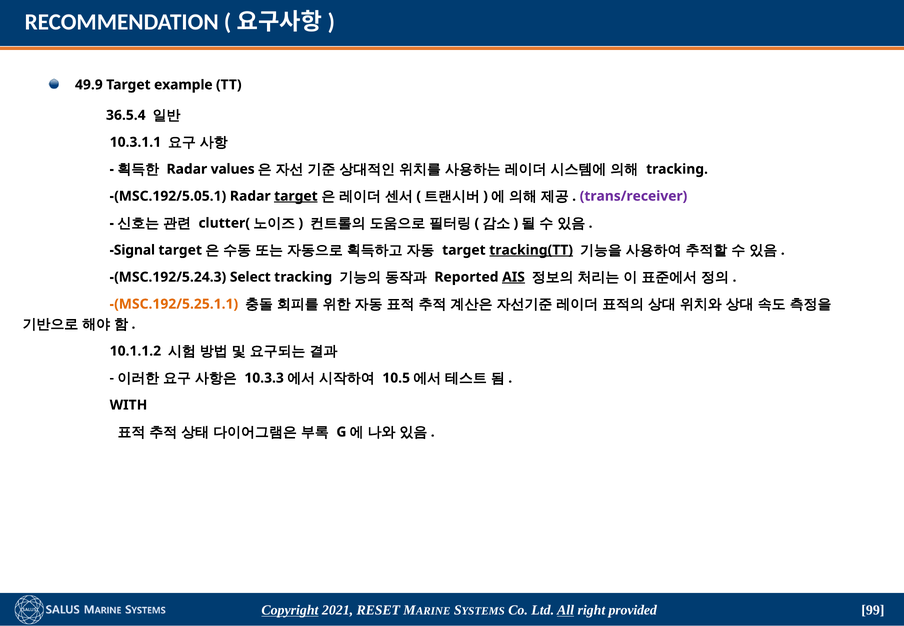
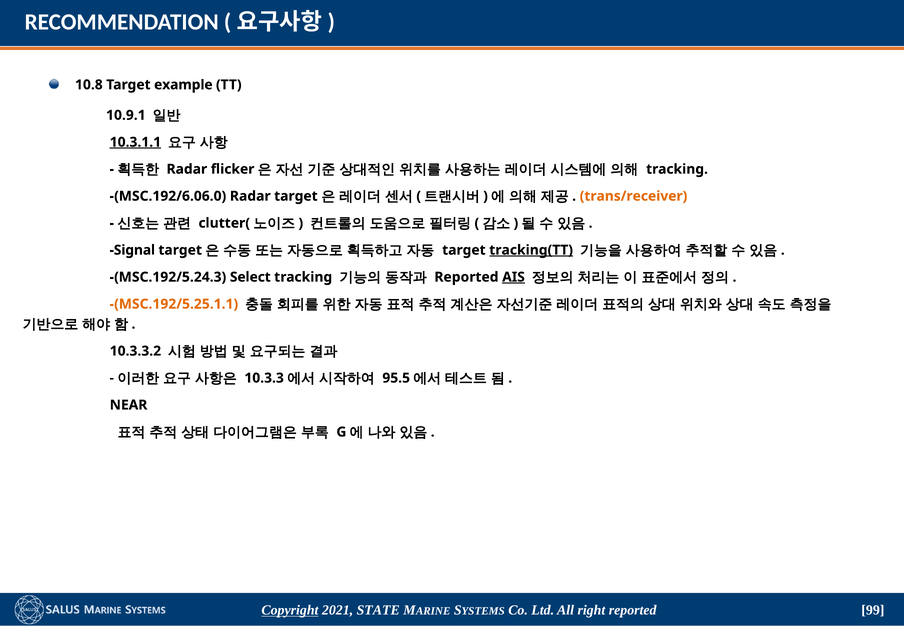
49.9: 49.9 -> 10.8
36.5.4: 36.5.4 -> 10.9.1
10.3.1.1 underline: none -> present
values: values -> flicker
-(MSC.192/5.05.1: -(MSC.192/5.05.1 -> -(MSC.192/6.06.0
target at (296, 196) underline: present -> none
trans/receiver colour: purple -> orange
10.1.1.2: 10.1.1.2 -> 10.3.3.2
10.5: 10.5 -> 95.5
WITH: WITH -> NEAR
RESET: RESET -> STATE
All underline: present -> none
right provided: provided -> reported
